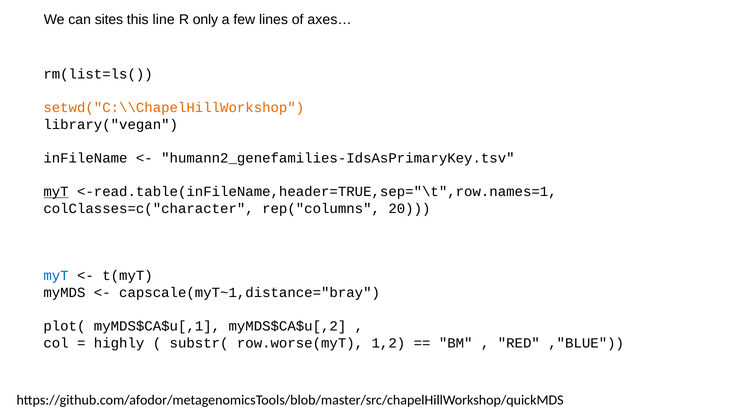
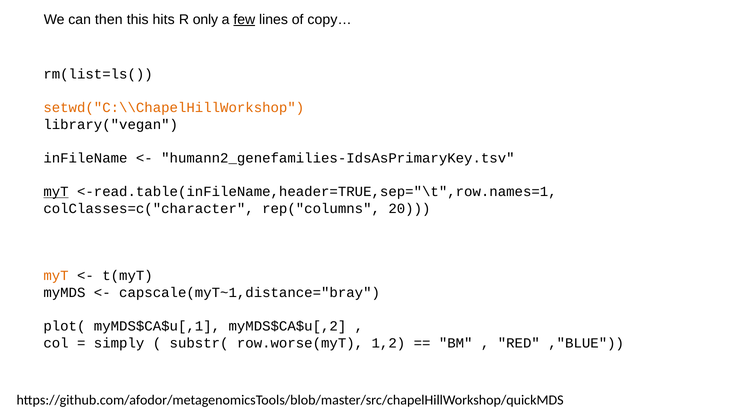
sites: sites -> then
line: line -> hits
few underline: none -> present
axes…: axes… -> copy…
myT at (56, 276) colour: blue -> orange
highly: highly -> simply
